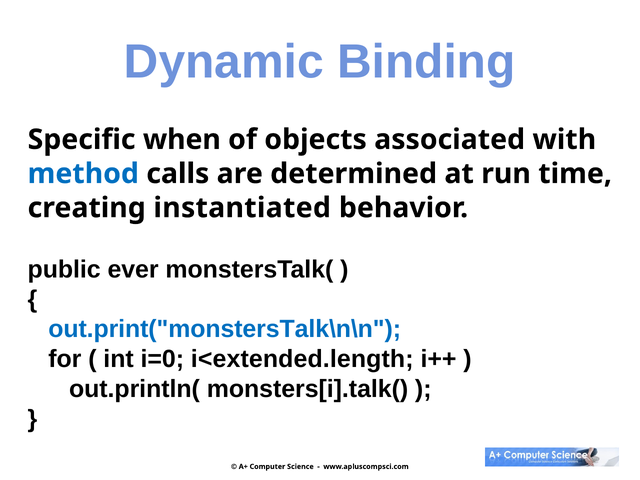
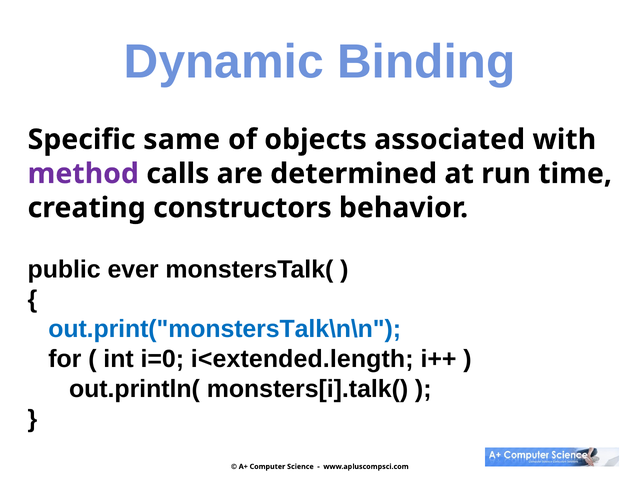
when: when -> same
method colour: blue -> purple
instantiated: instantiated -> constructors
